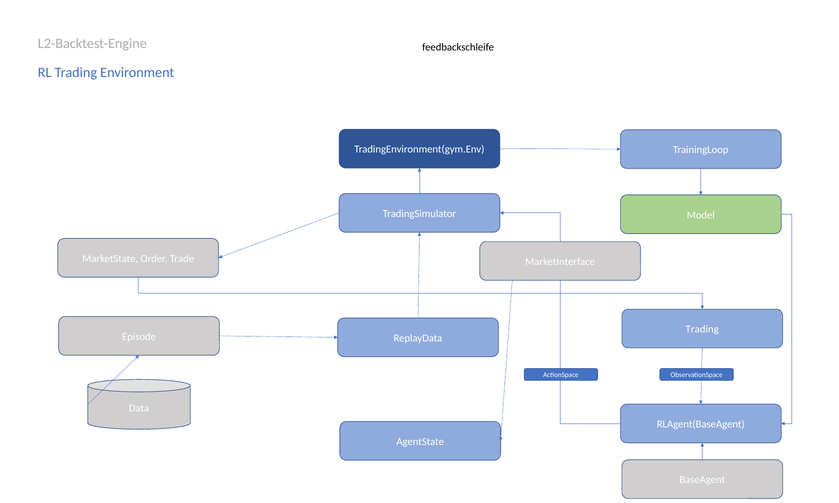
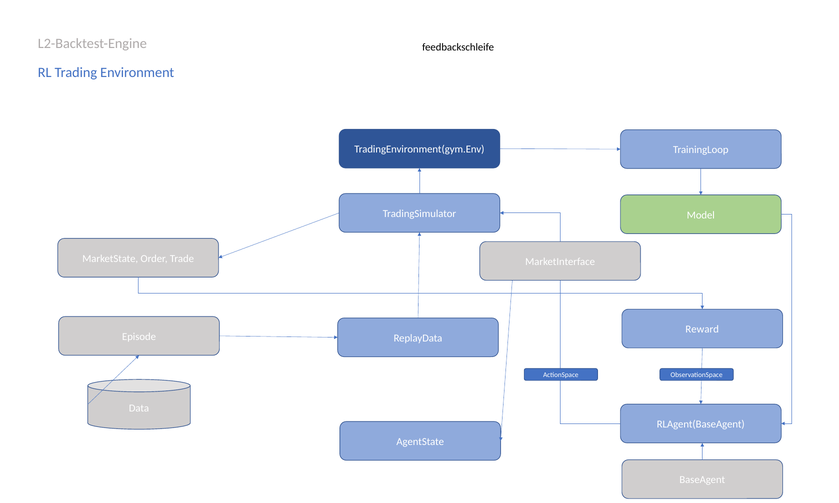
Trading at (702, 330): Trading -> Reward
